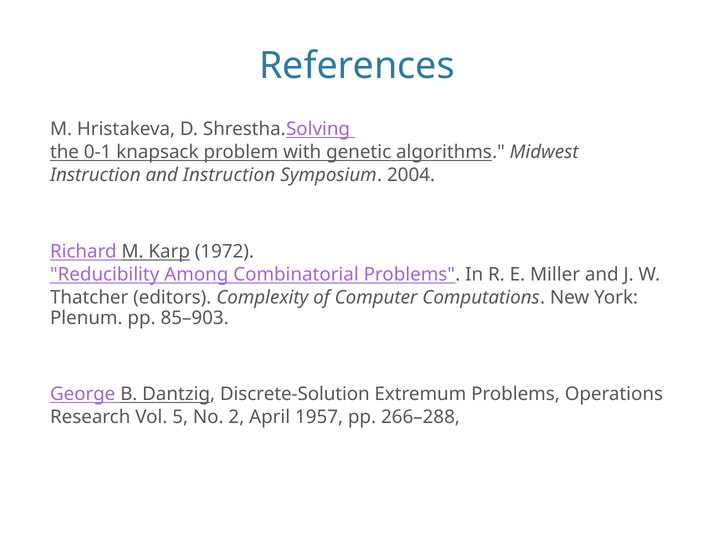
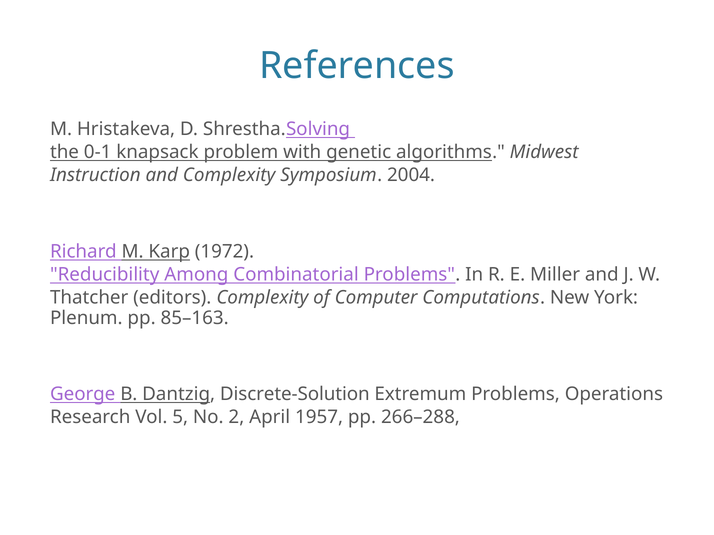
and Instruction: Instruction -> Complexity
85–903: 85–903 -> 85–163
